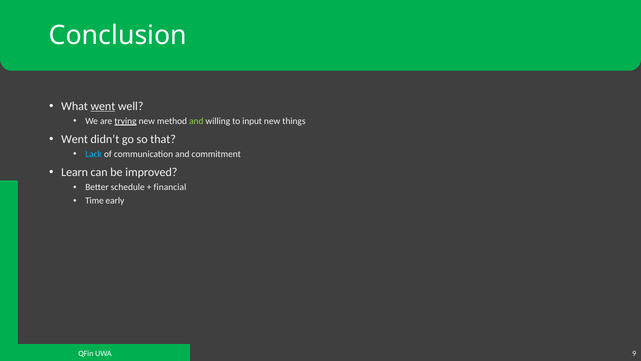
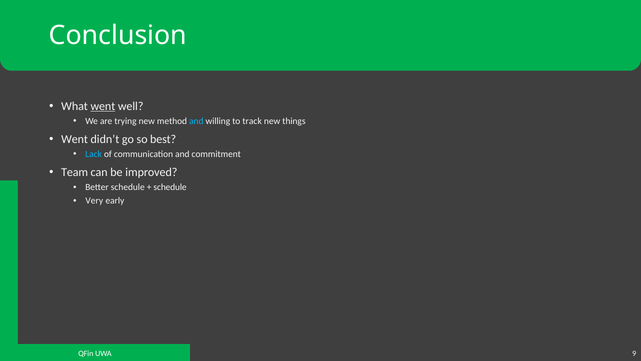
trying underline: present -> none
and at (196, 121) colour: light green -> light blue
input: input -> track
that: that -> best
Learn: Learn -> Team
financial at (170, 187): financial -> schedule
Time: Time -> Very
